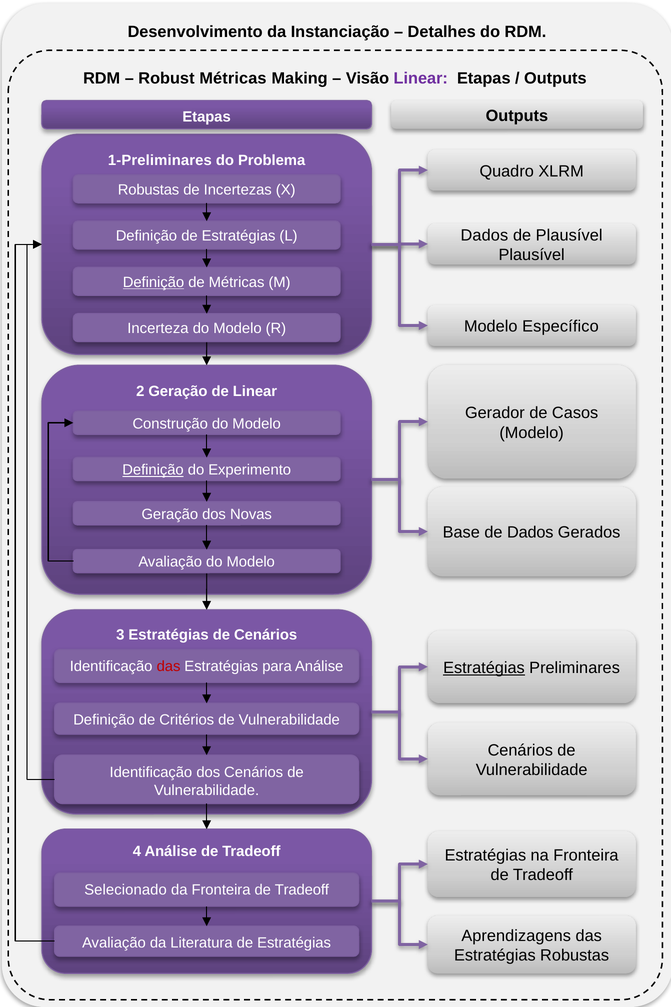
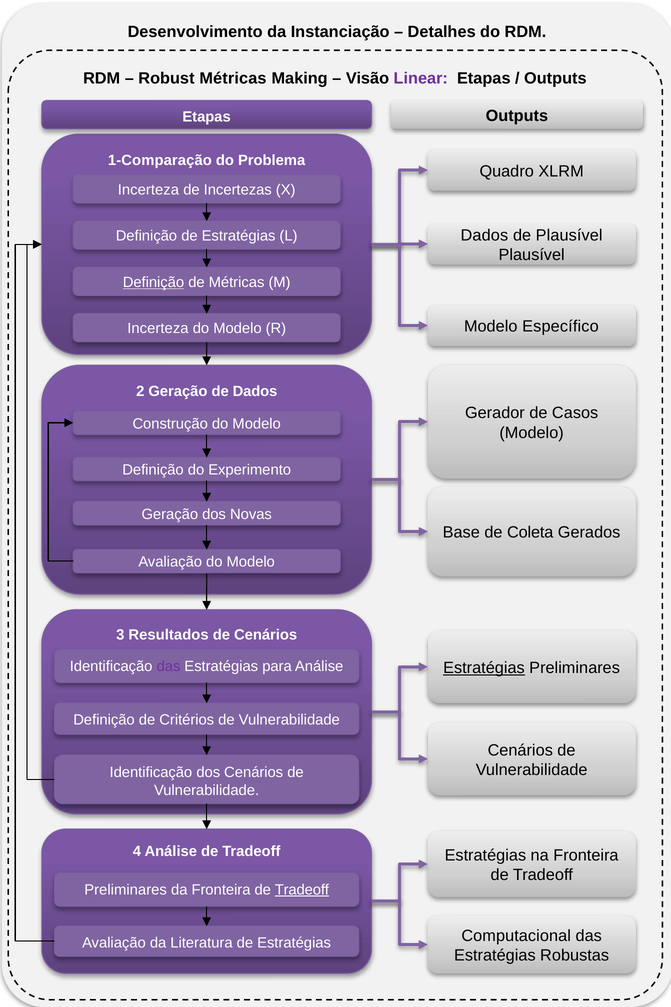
1-Preliminares: 1-Preliminares -> 1-Comparação
Robustas at (149, 190): Robustas -> Incerteza
de Linear: Linear -> Dados
Definição at (153, 470) underline: present -> none
de Dados: Dados -> Coleta
3 Estratégias: Estratégias -> Resultados
das at (169, 666) colour: red -> purple
Selecionado at (126, 890): Selecionado -> Preliminares
Tradeoff at (302, 890) underline: none -> present
Aprendizagens: Aprendizagens -> Computacional
